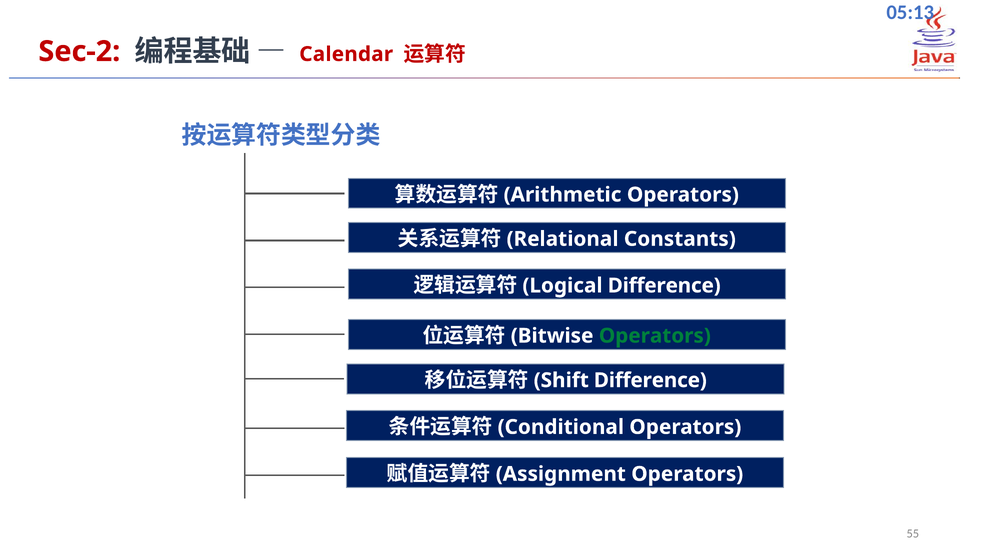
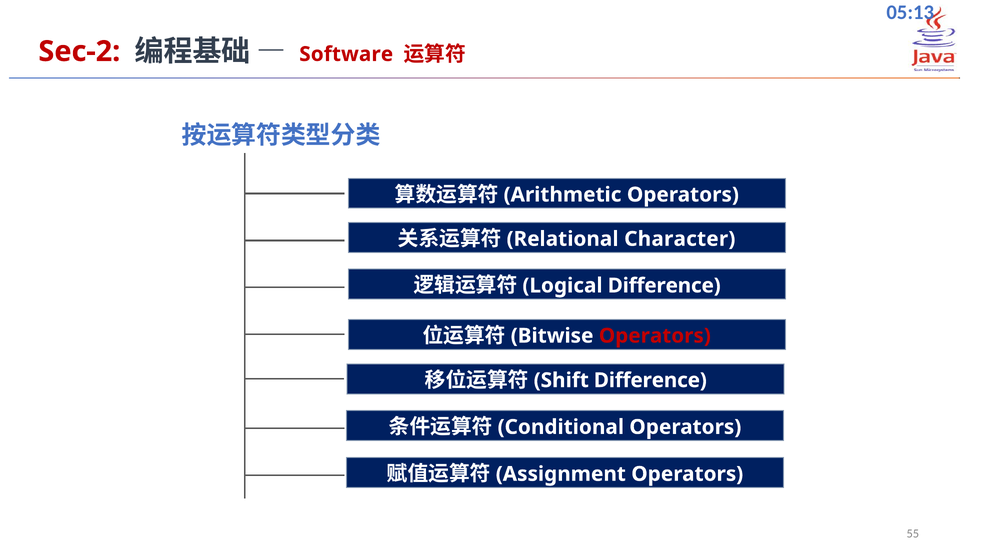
Calendar: Calendar -> Software
Constants: Constants -> Character
Operators at (655, 336) colour: green -> red
